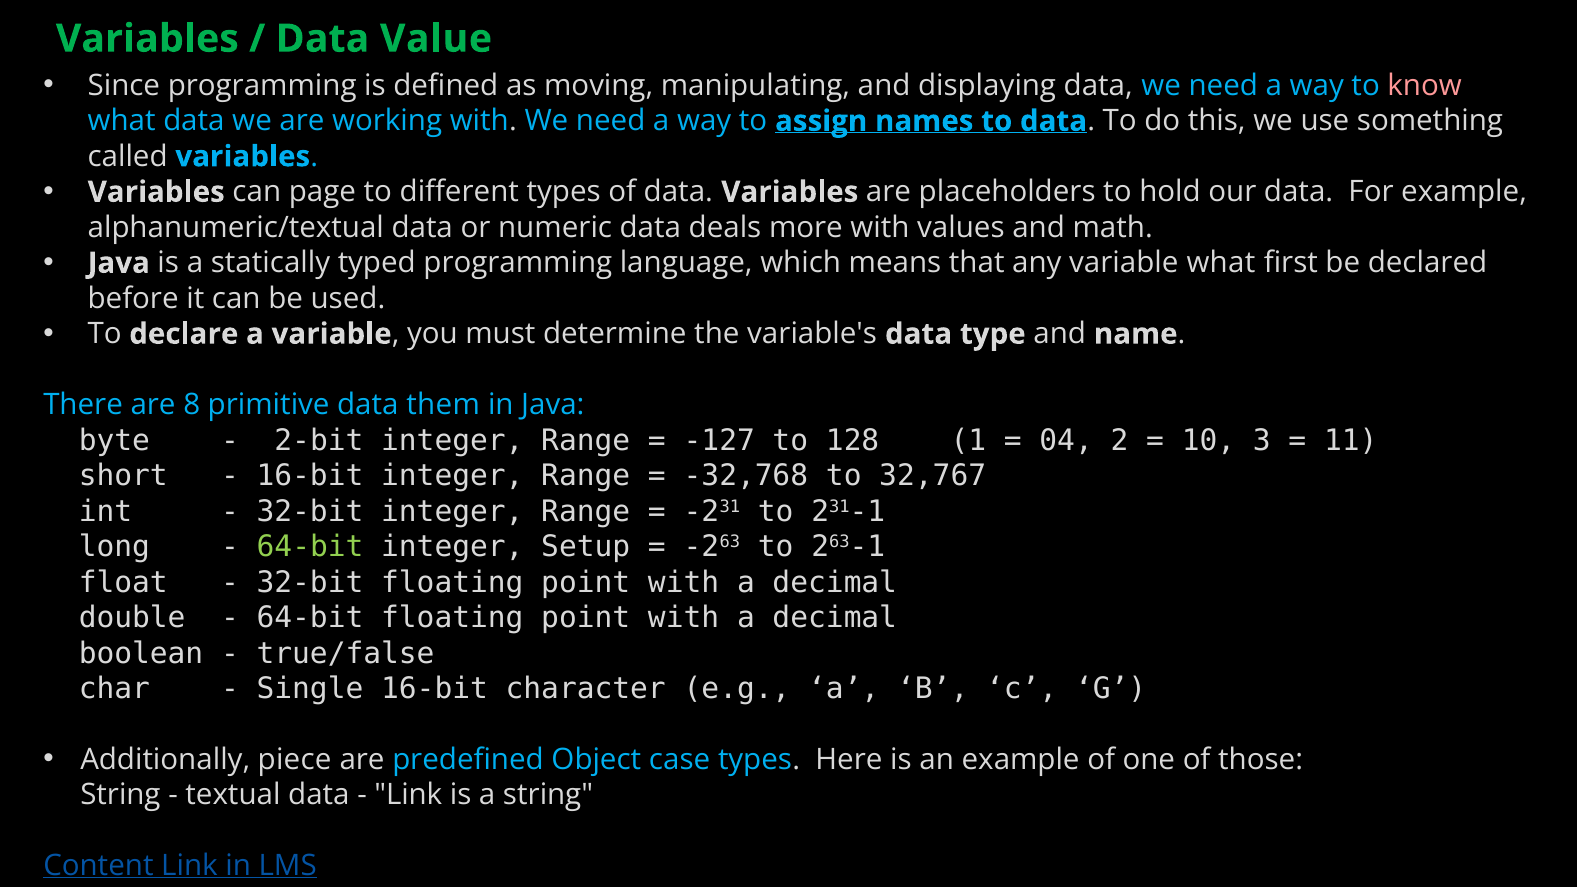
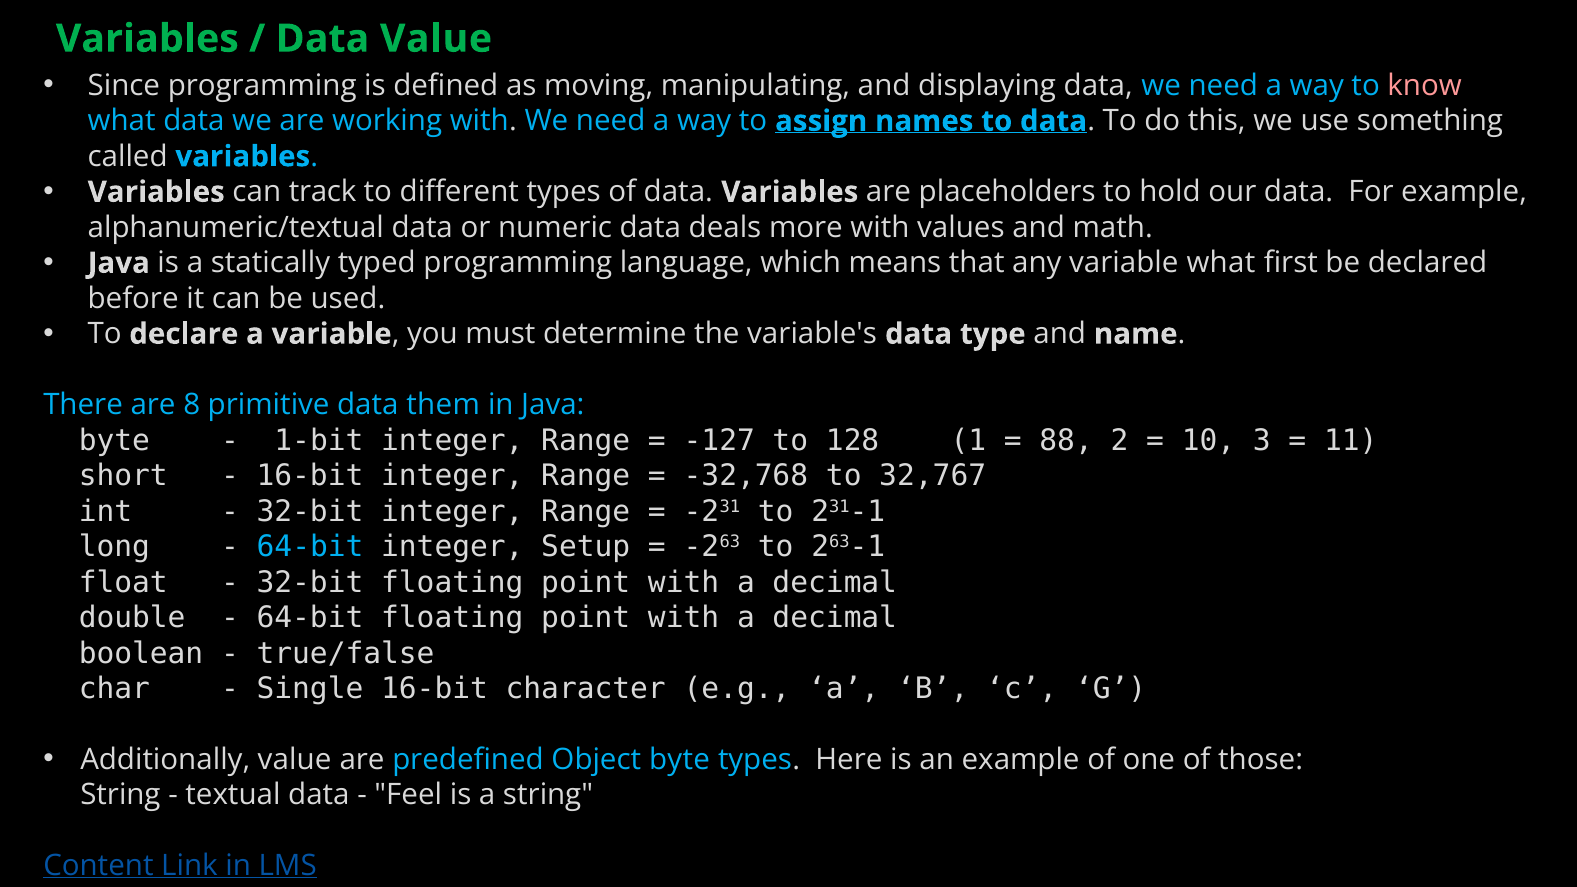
page: page -> track
2-bit: 2-bit -> 1-bit
04: 04 -> 88
64-bit at (310, 547) colour: light green -> light blue
Additionally piece: piece -> value
Object case: case -> byte
Link at (408, 795): Link -> Feel
